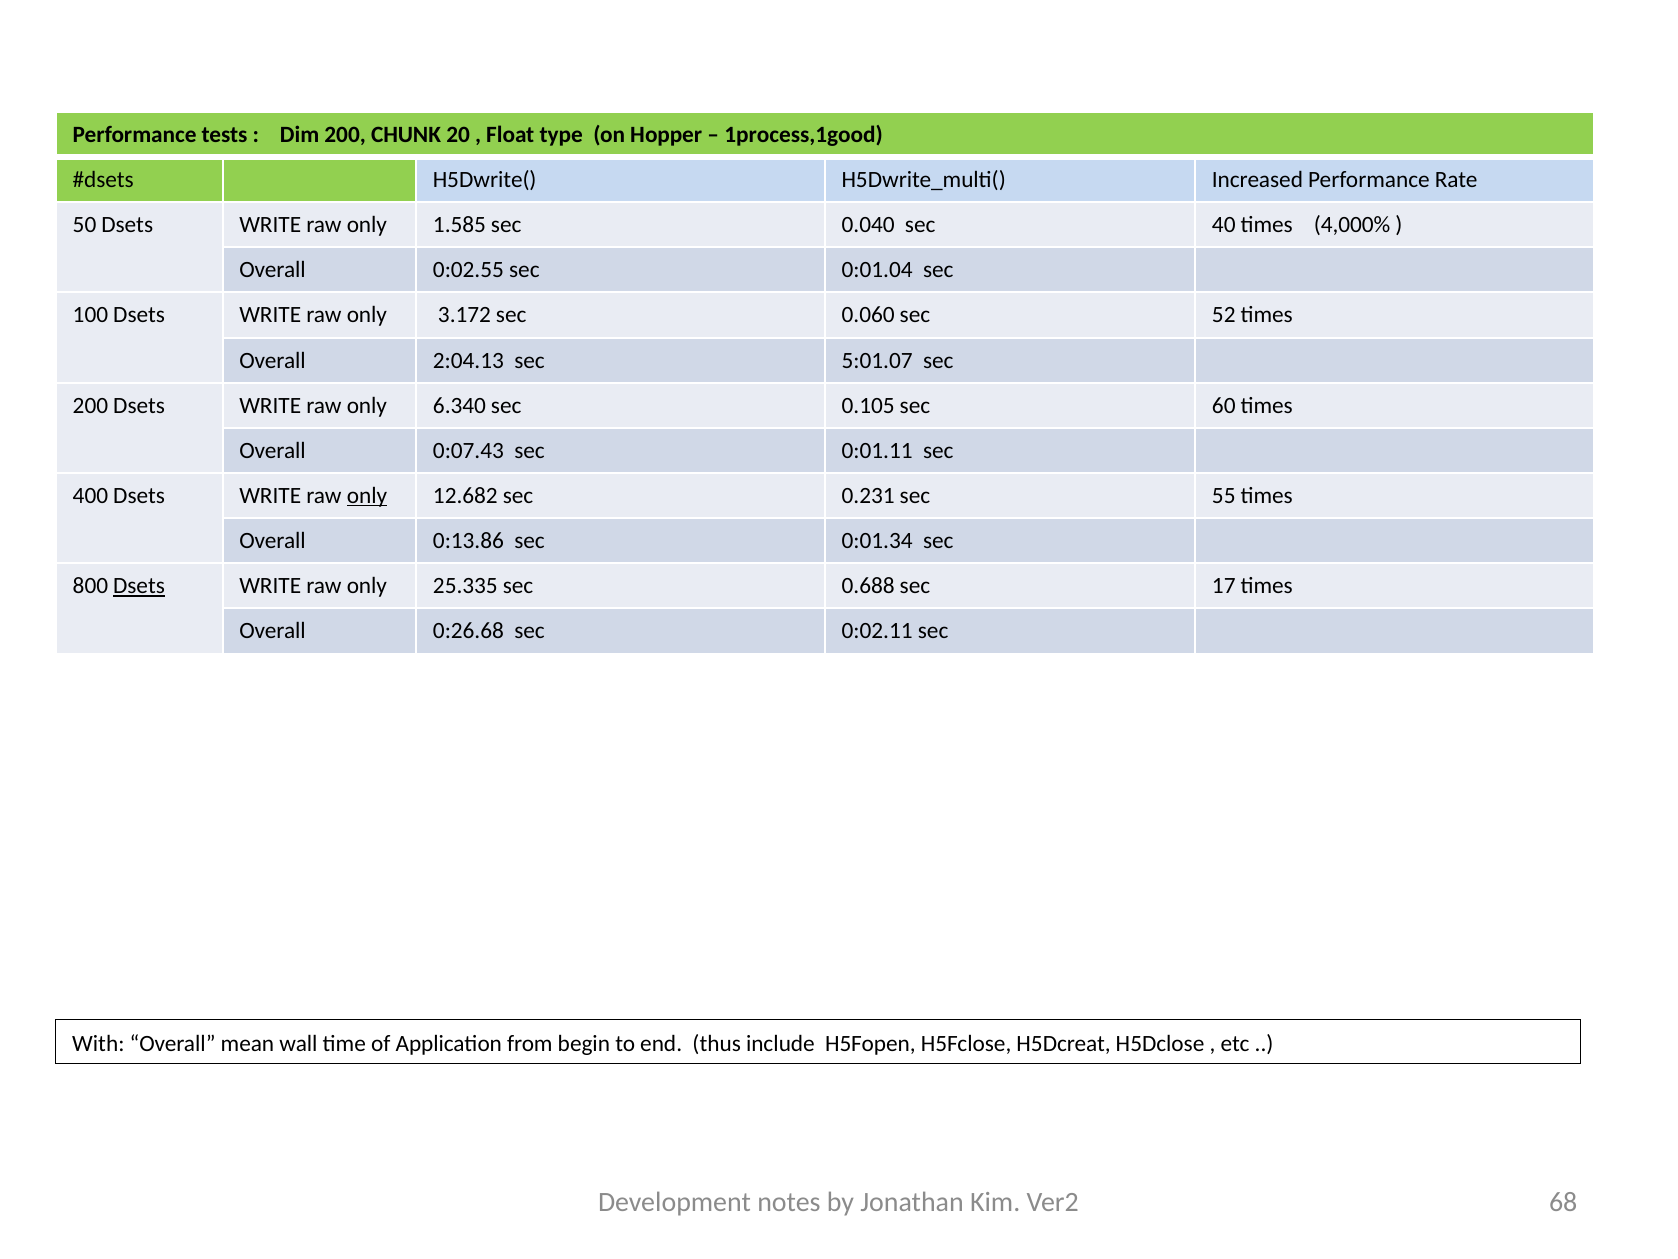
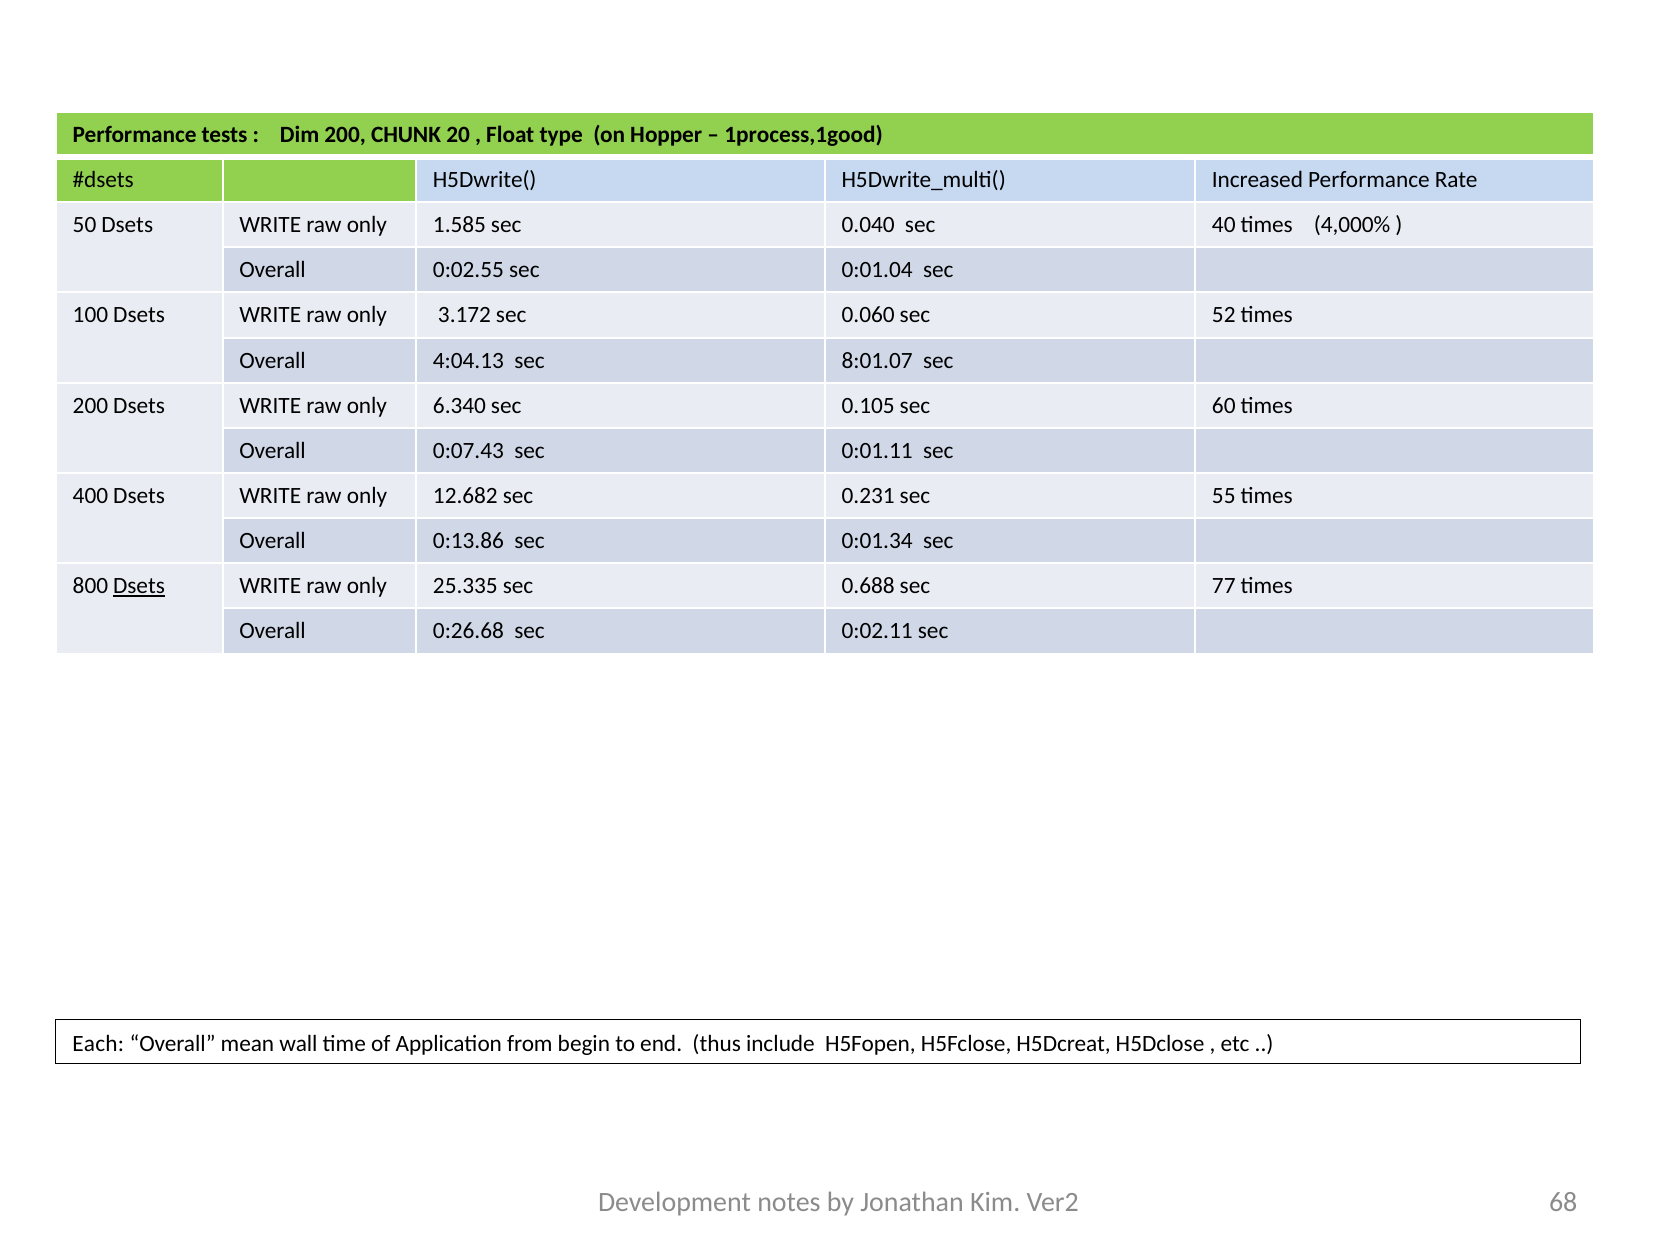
2:04.13: 2:04.13 -> 4:04.13
5:01.07: 5:01.07 -> 8:01.07
only at (367, 496) underline: present -> none
17: 17 -> 77
With: With -> Each
